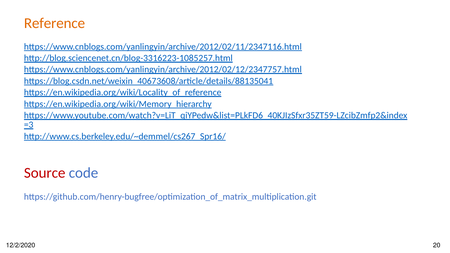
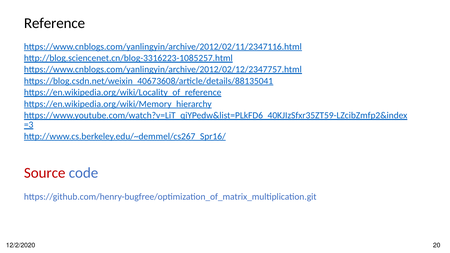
Reference colour: orange -> black
